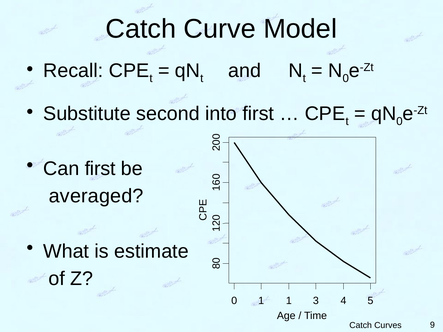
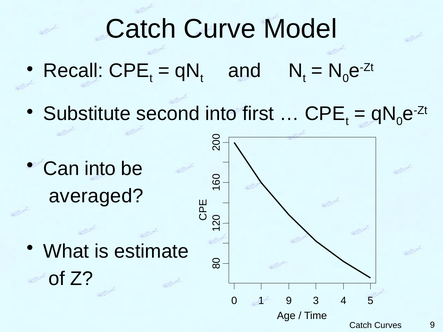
Can first: first -> into
1 1: 1 -> 9
